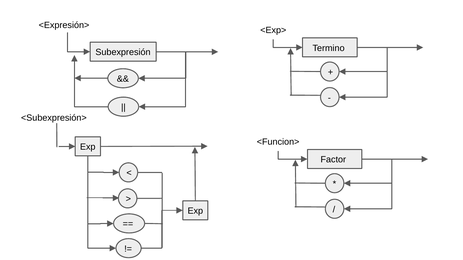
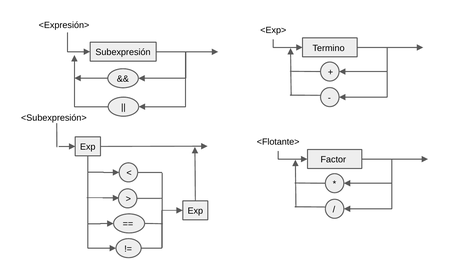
<Funcion>: <Funcion> -> <Flotante>
